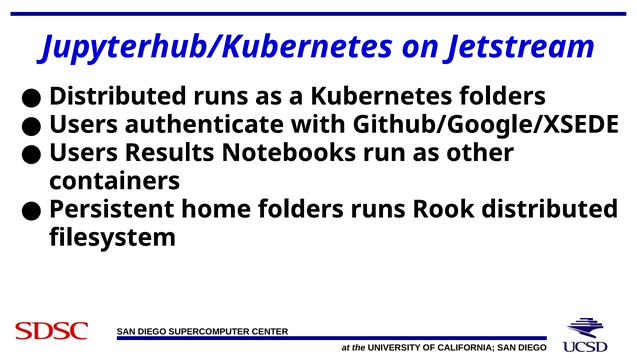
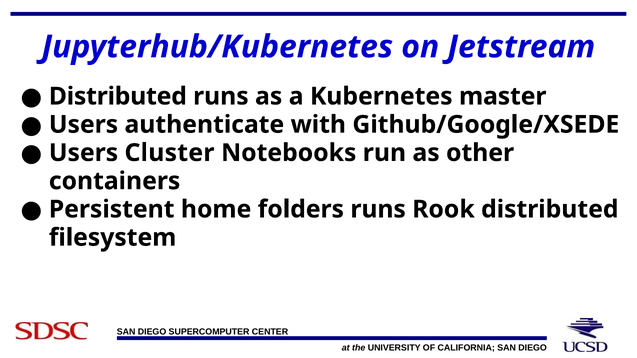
Kubernetes folders: folders -> master
Results: Results -> Cluster
